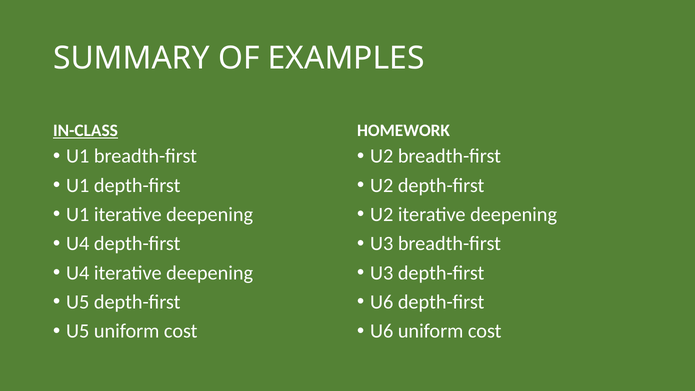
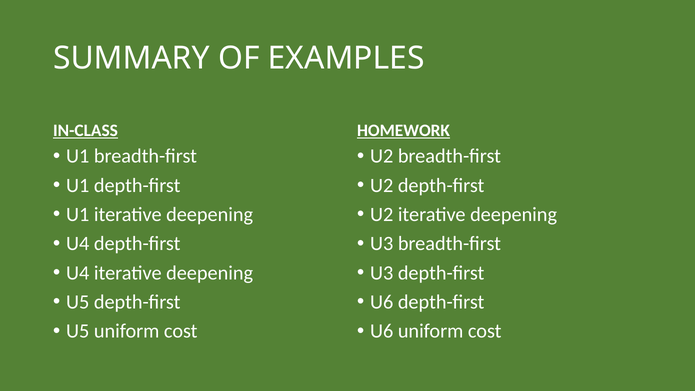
HOMEWORK underline: none -> present
